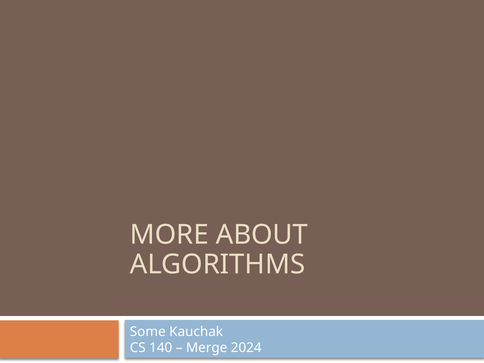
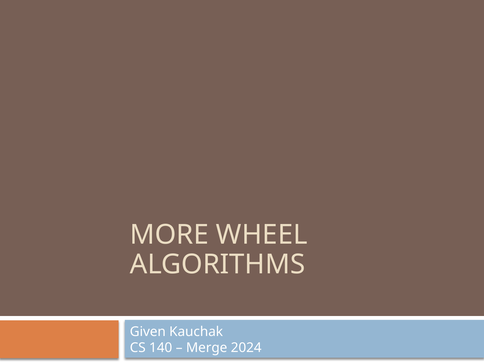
ABOUT: ABOUT -> WHEEL
Some: Some -> Given
